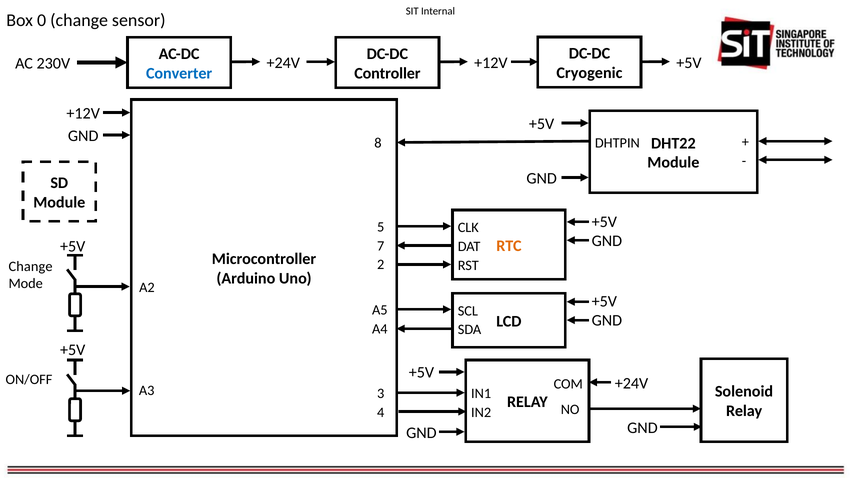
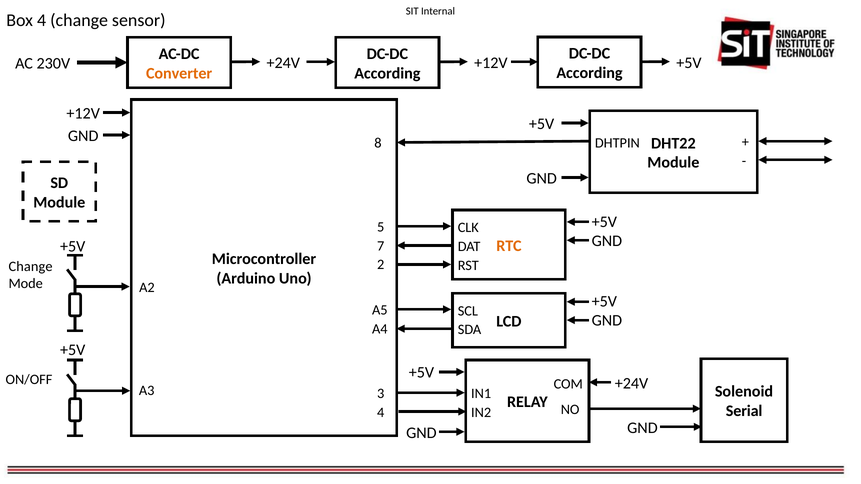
Box 0: 0 -> 4
Cryogenic at (589, 73): Cryogenic -> According
Converter colour: blue -> orange
Controller at (387, 73): Controller -> According
Relay at (744, 411): Relay -> Serial
